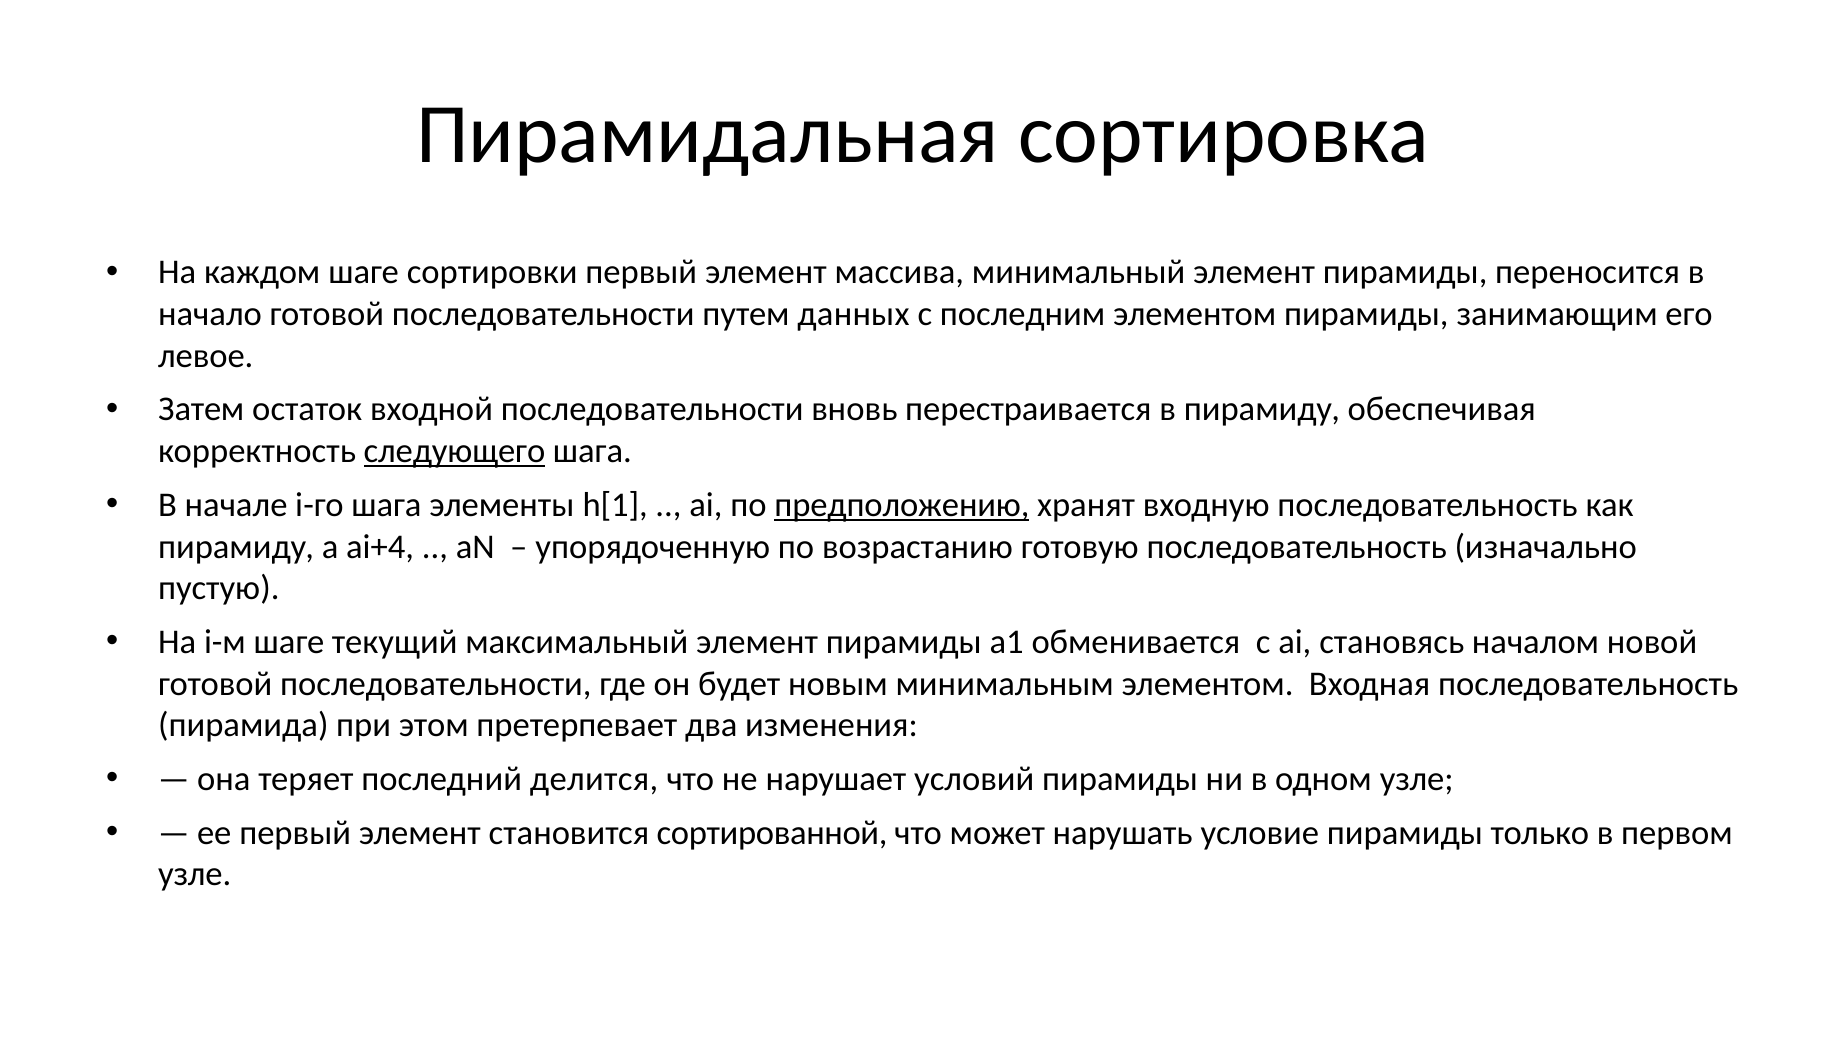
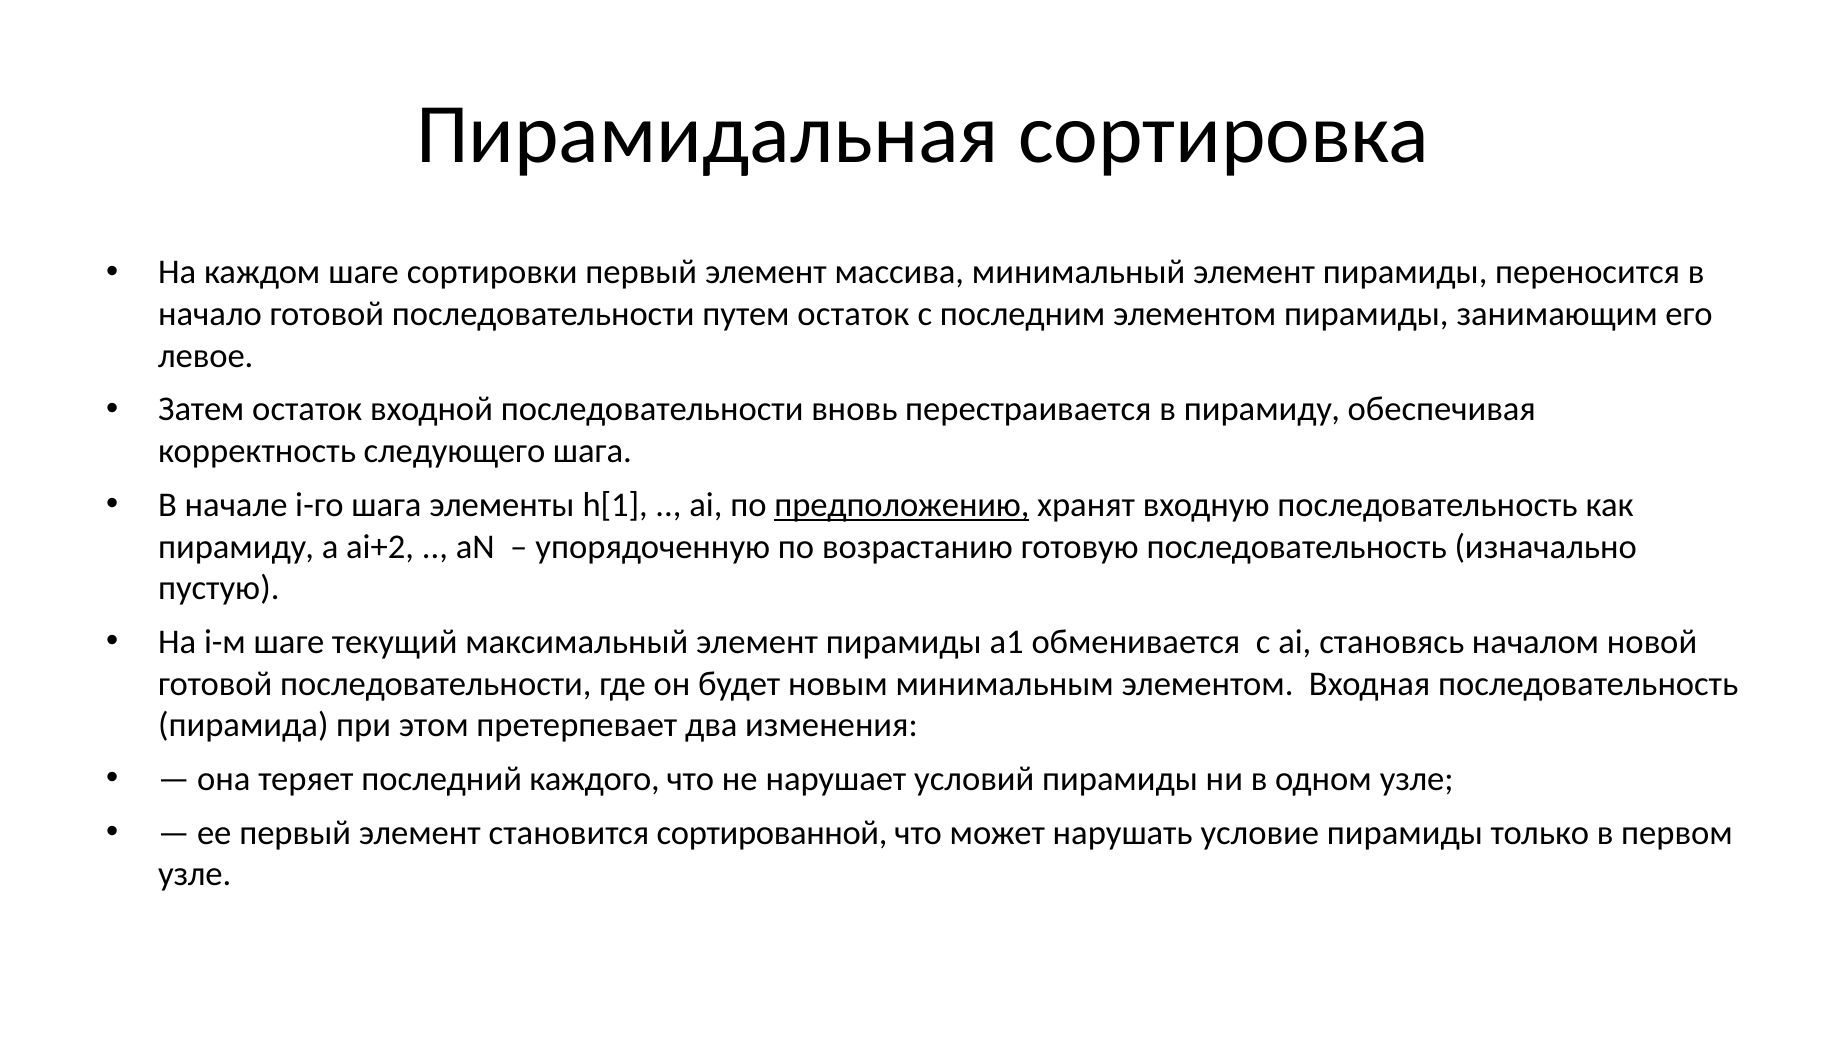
путем данных: данных -> остаток
следующего underline: present -> none
ai+4: ai+4 -> ai+2
делится: делится -> каждого
